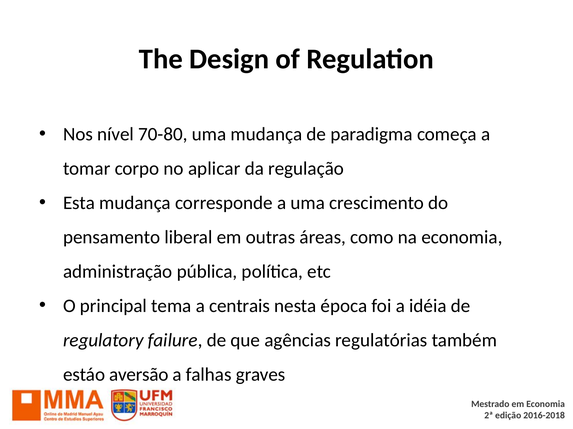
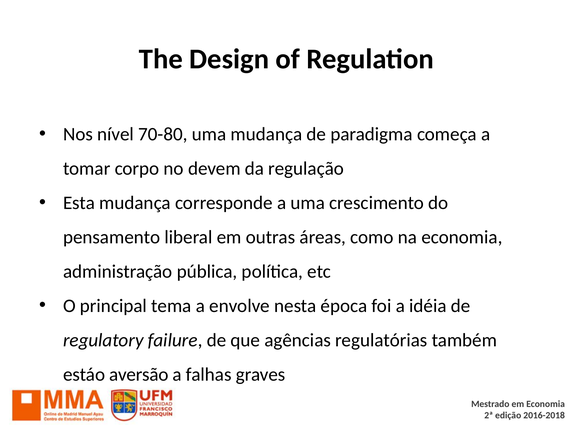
aplicar: aplicar -> devem
centrais: centrais -> envolve
